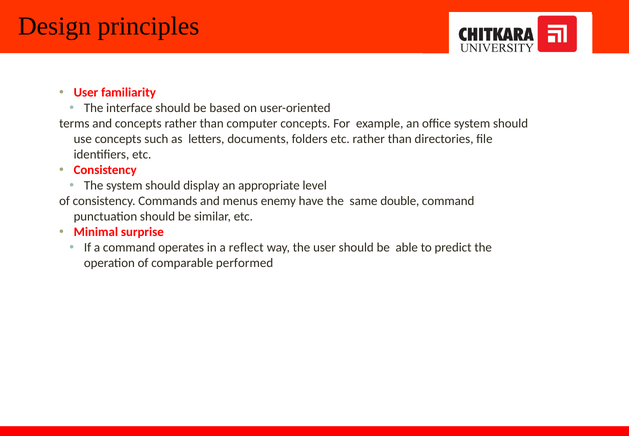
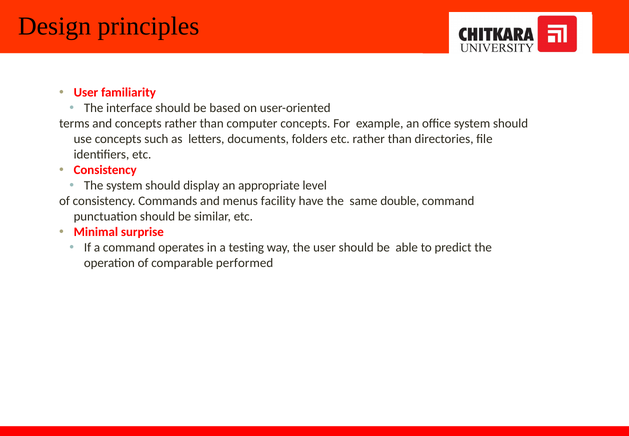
enemy: enemy -> facility
reflect: reflect -> testing
